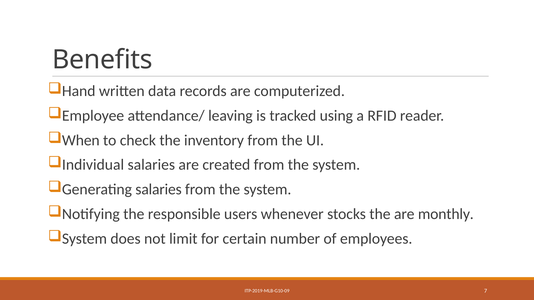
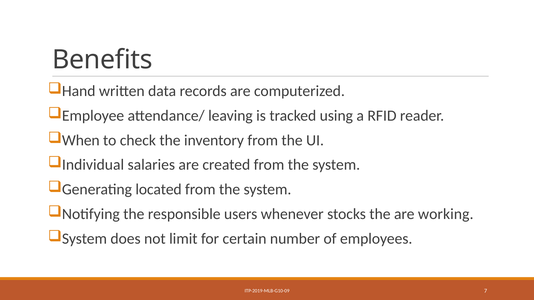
Generating salaries: salaries -> located
monthly: monthly -> working
